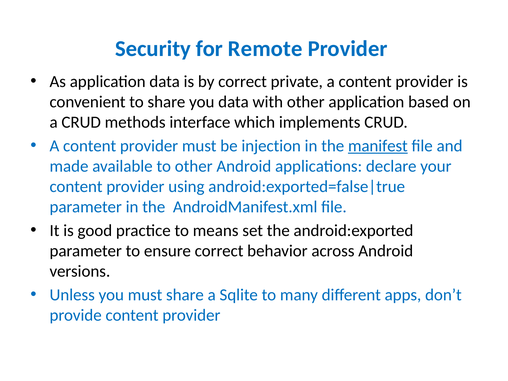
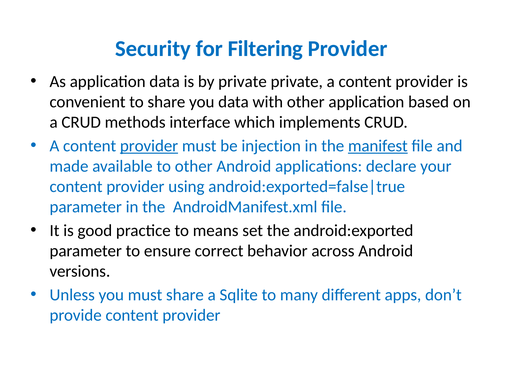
Remote: Remote -> Filtering
by correct: correct -> private
provider at (149, 146) underline: none -> present
